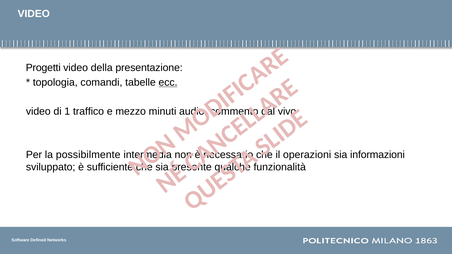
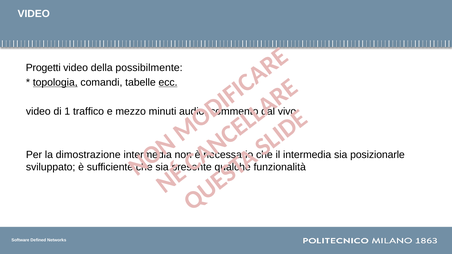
presentazione: presentazione -> possibilmente
topologia underline: none -> present
possibilmente: possibilmente -> dimostrazione
operazioni at (307, 155): operazioni -> intermedia
informazioni: informazioni -> posizionarle
